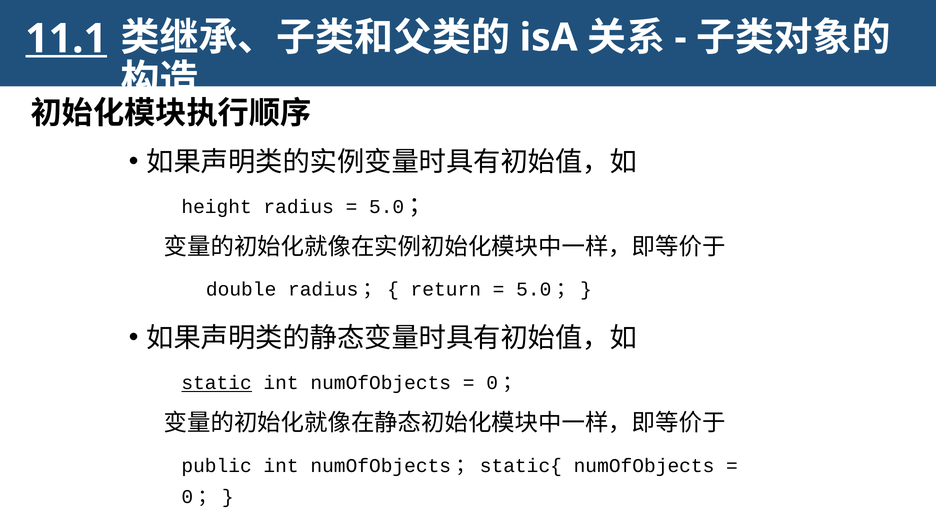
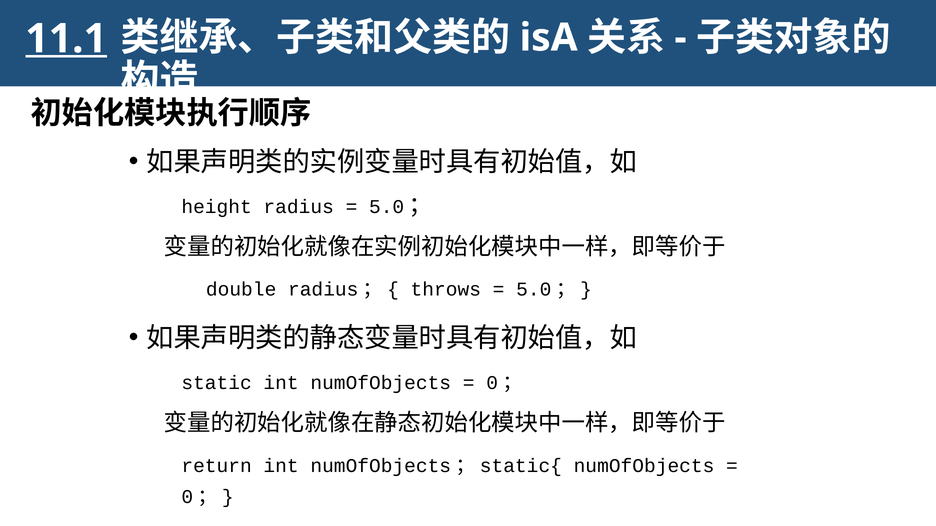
return: return -> throws
static underline: present -> none
public: public -> return
